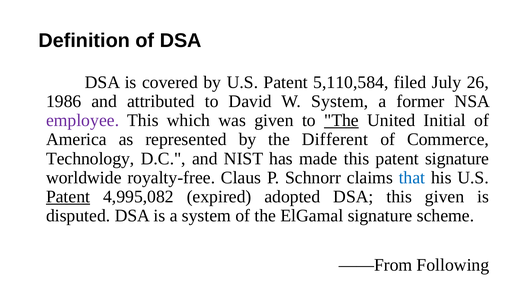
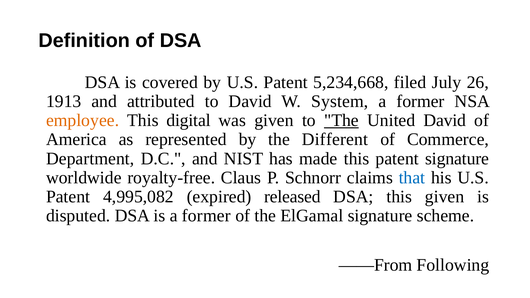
5,110,584: 5,110,584 -> 5,234,668
1986: 1986 -> 1913
employee colour: purple -> orange
which: which -> digital
United Initial: Initial -> David
Technology: Technology -> Department
Patent at (68, 197) underline: present -> none
adopted: adopted -> released
is a system: system -> former
